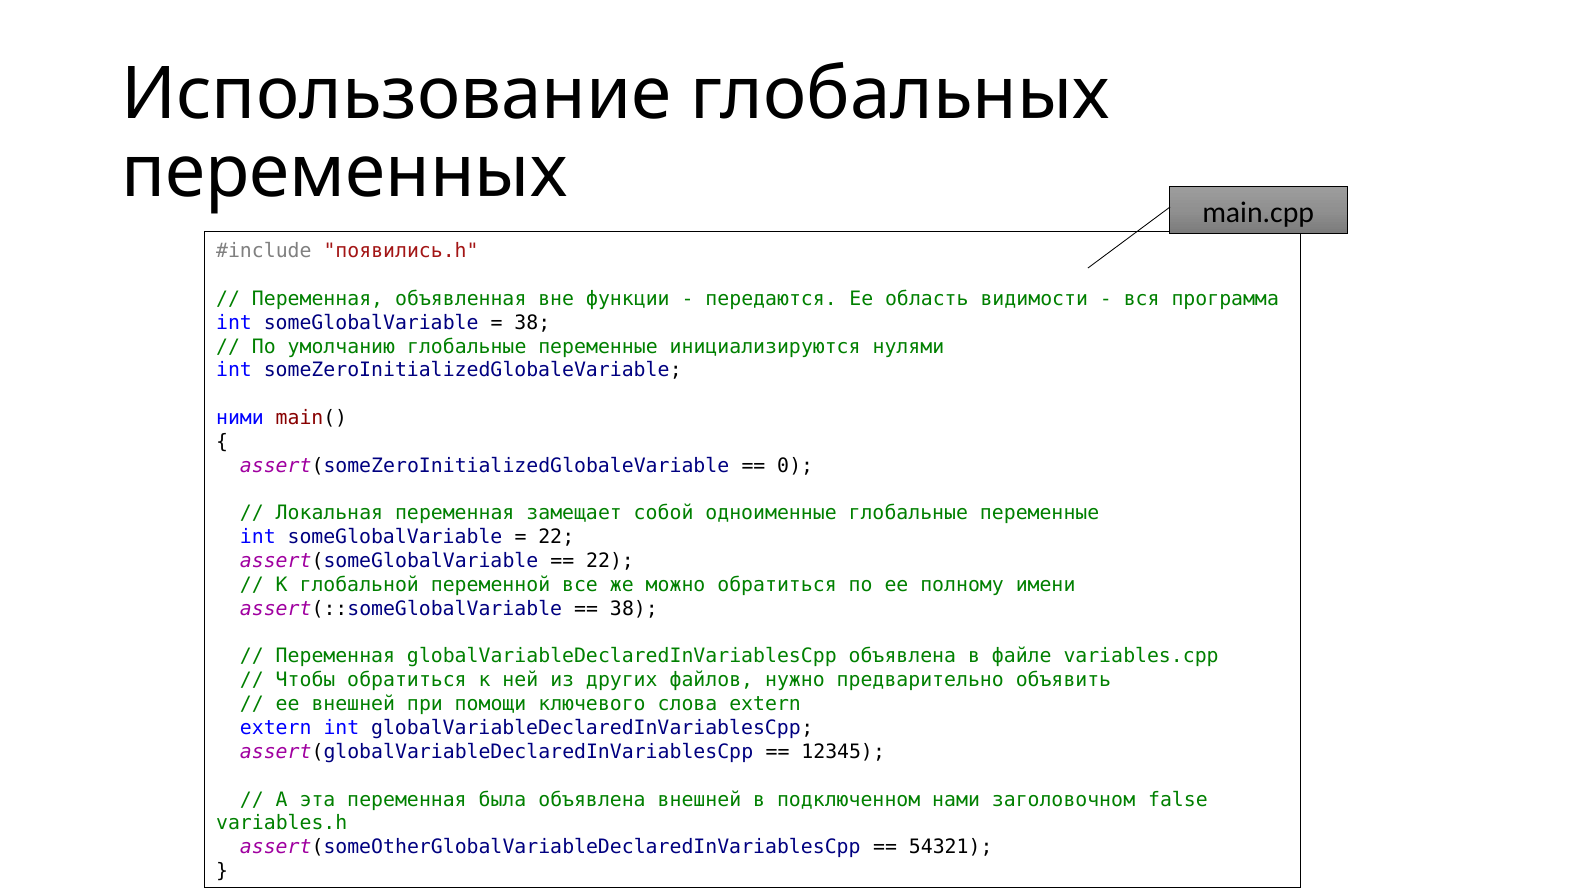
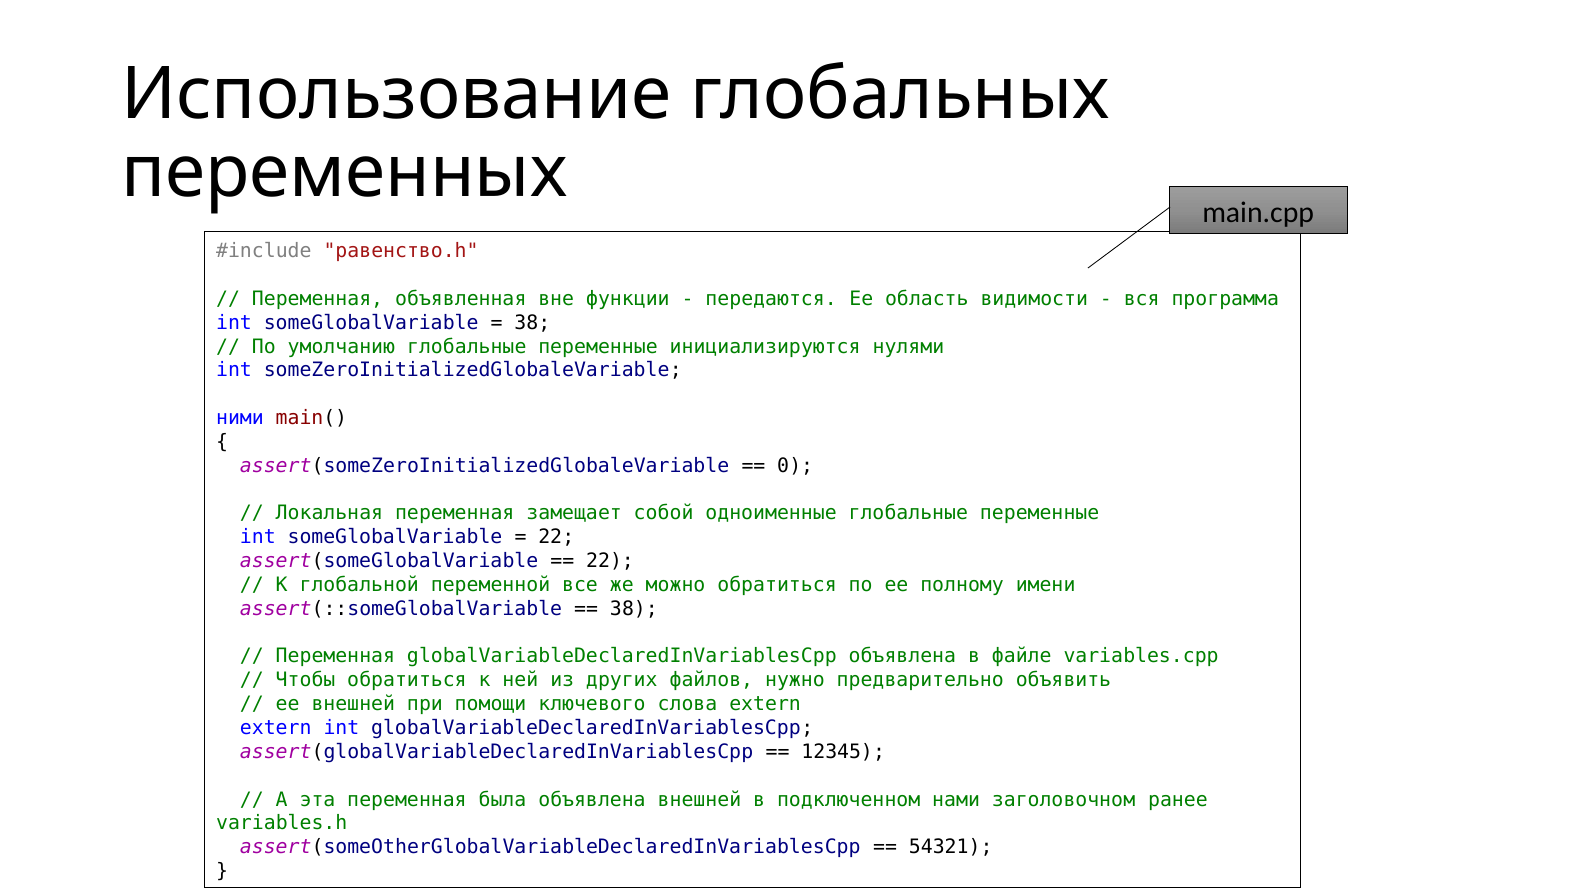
появились.h: появились.h -> равенство.h
false: false -> ранее
